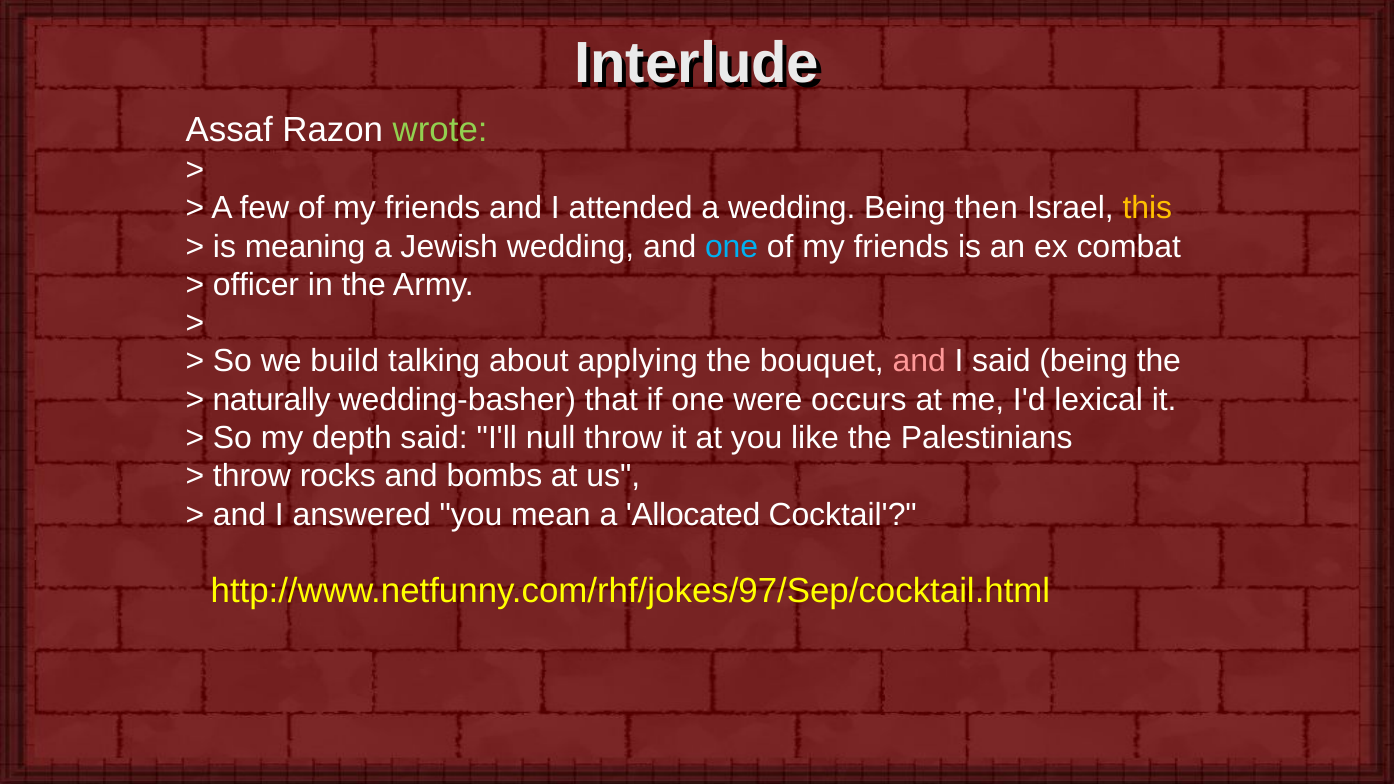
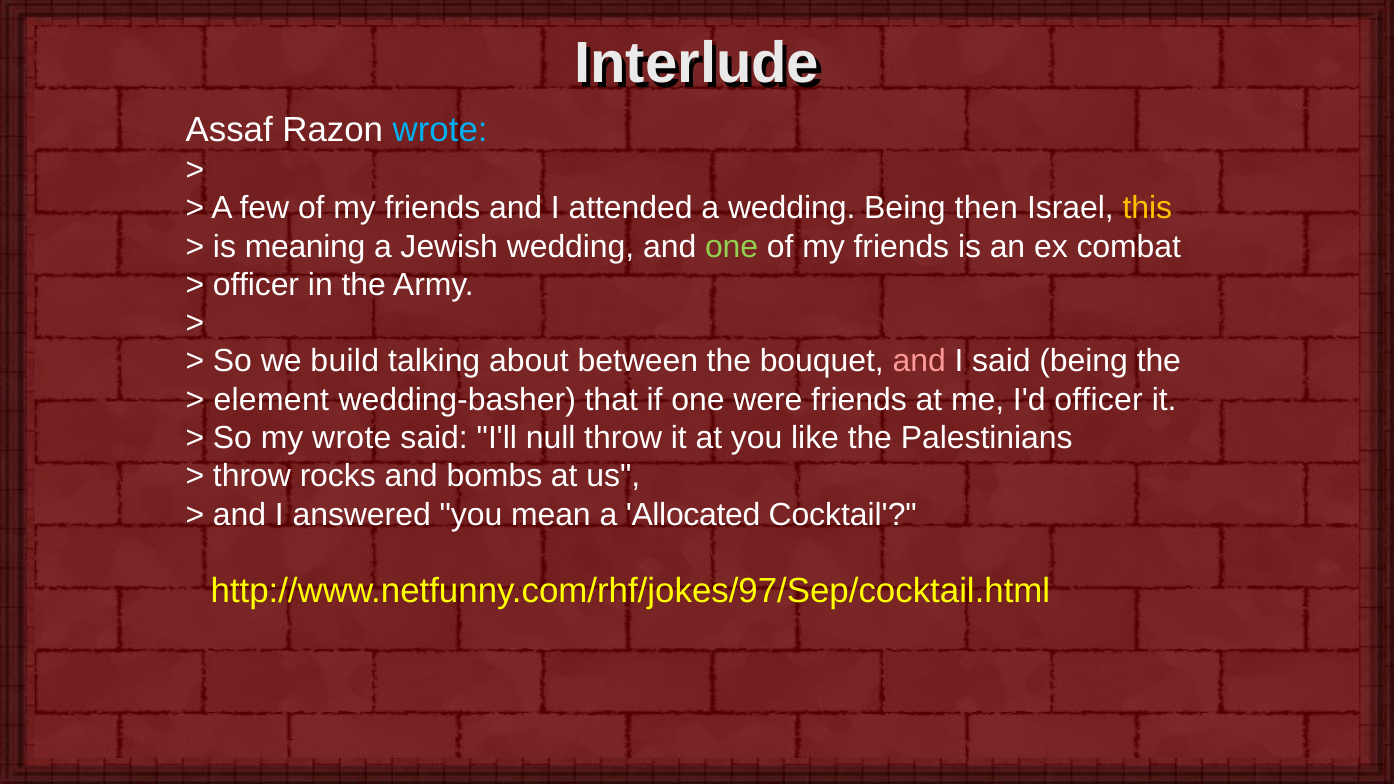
wrote at (440, 130) colour: light green -> light blue
one at (732, 247) colour: light blue -> light green
applying: applying -> between
naturally: naturally -> element
were occurs: occurs -> friends
I'd lexical: lexical -> officer
my depth: depth -> wrote
